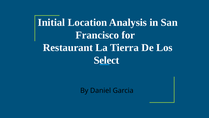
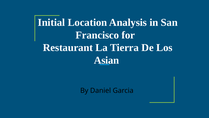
Select: Select -> Asian
